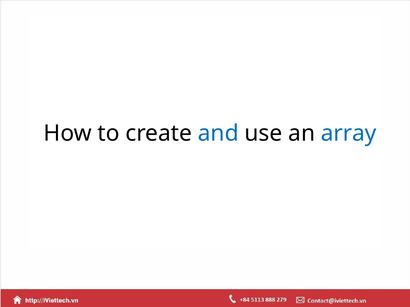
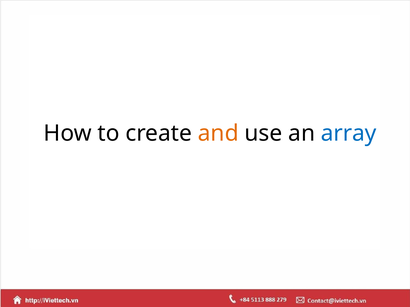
and colour: blue -> orange
